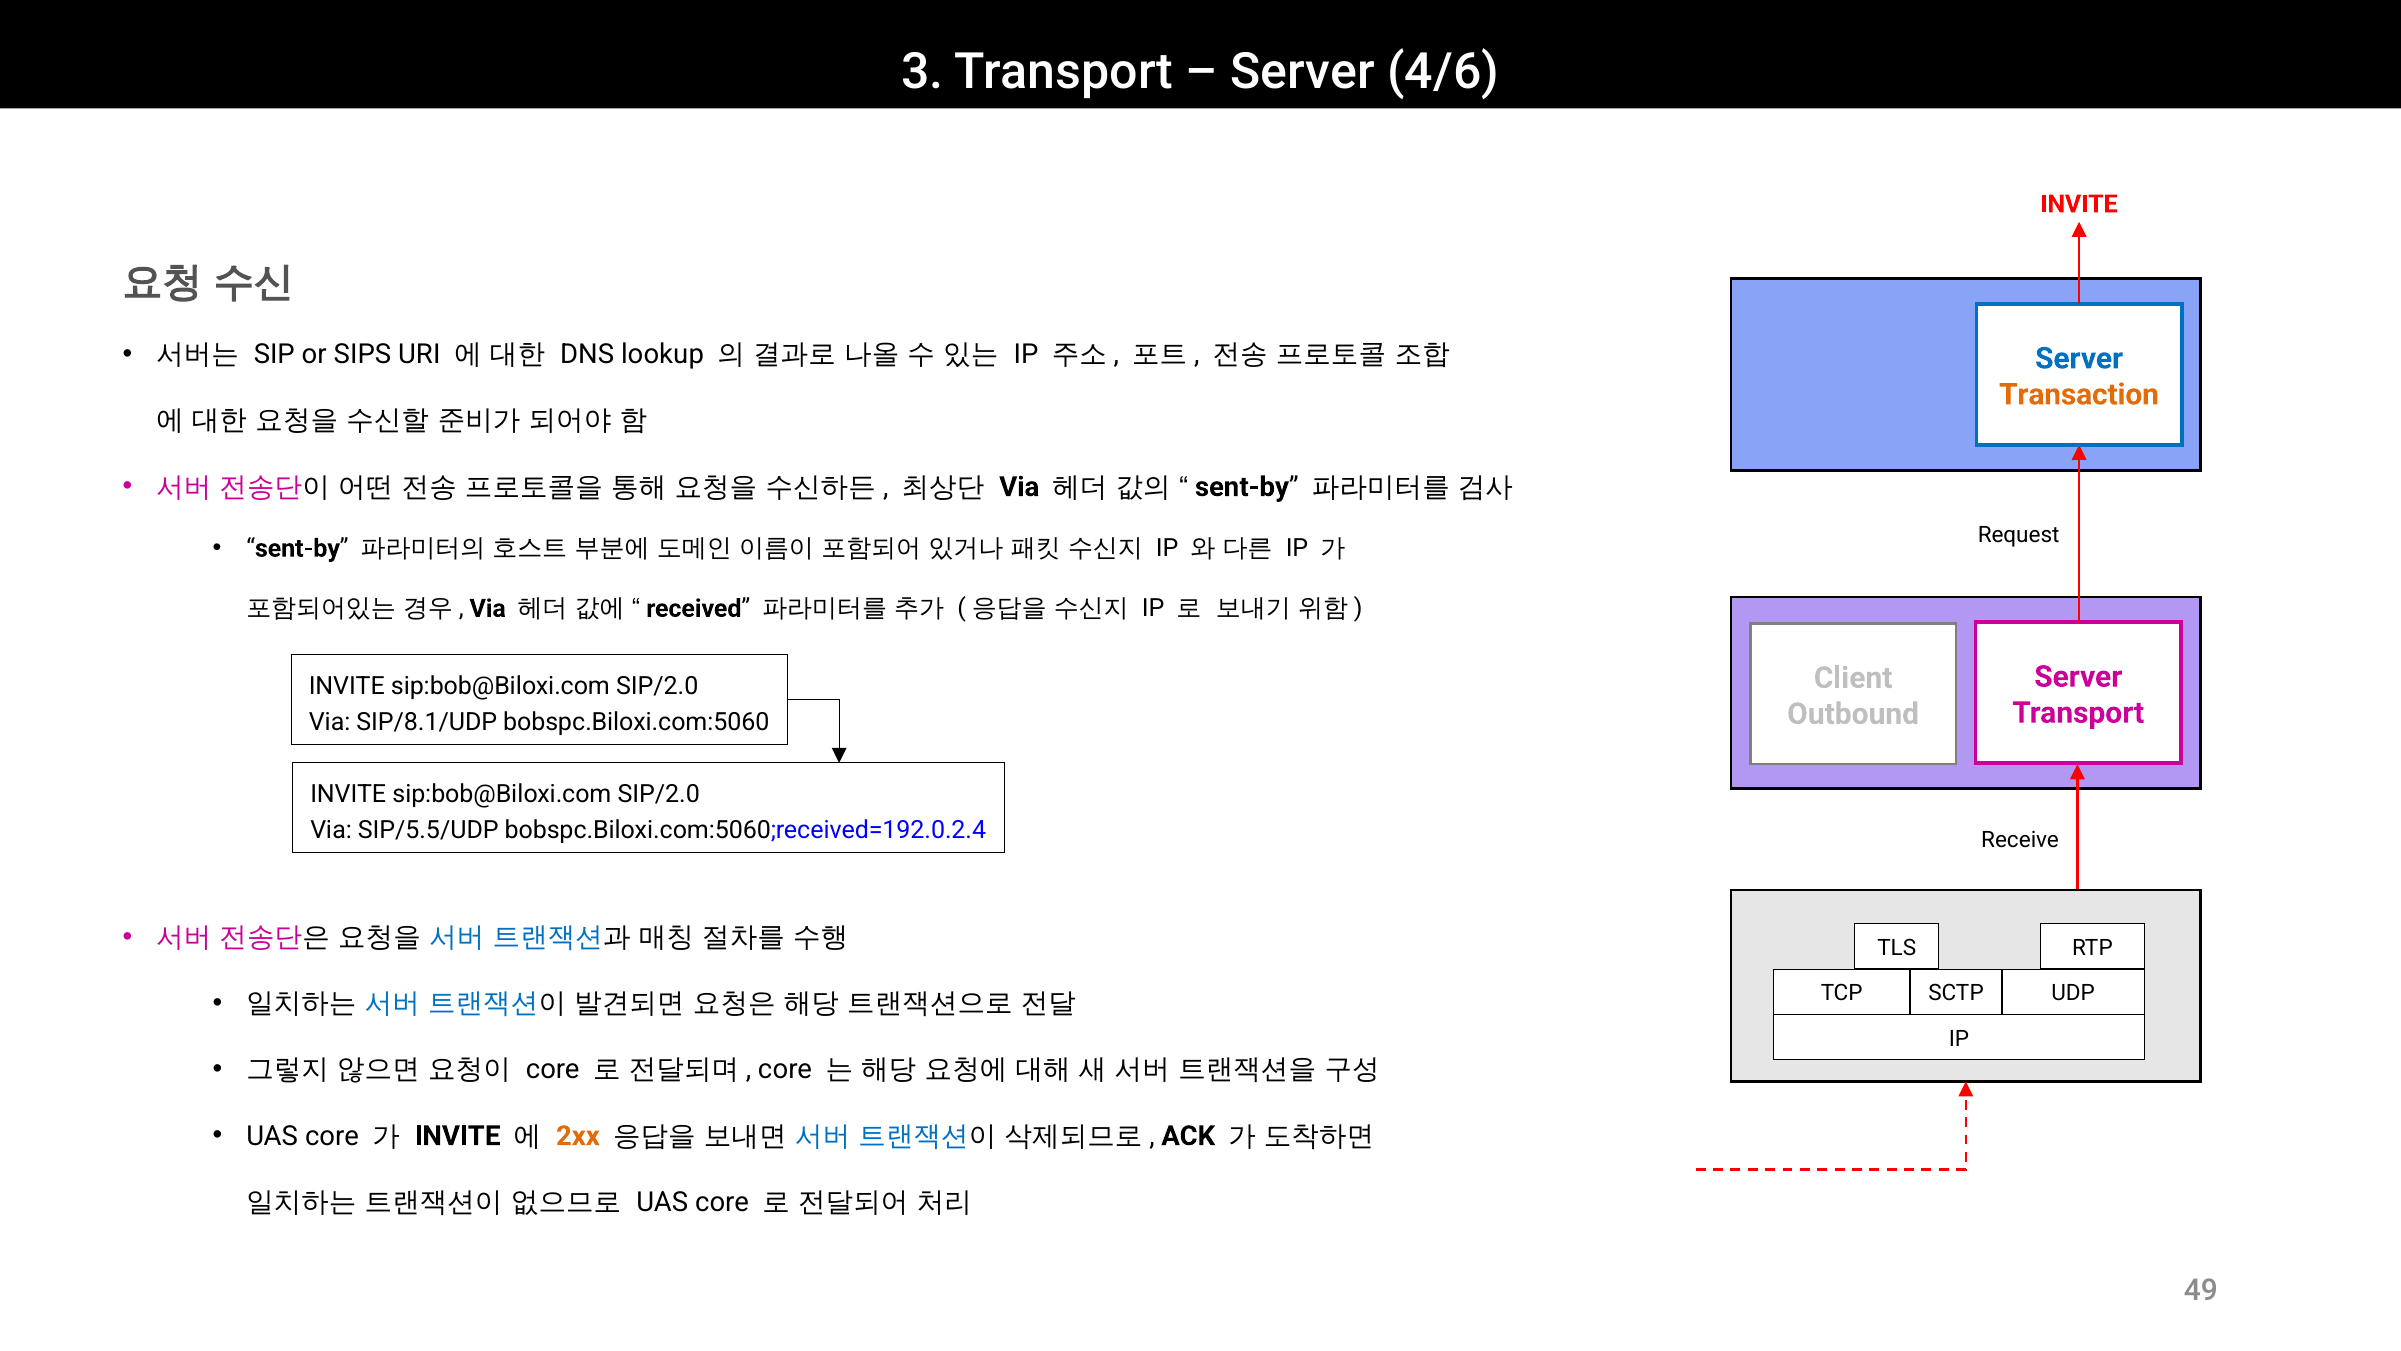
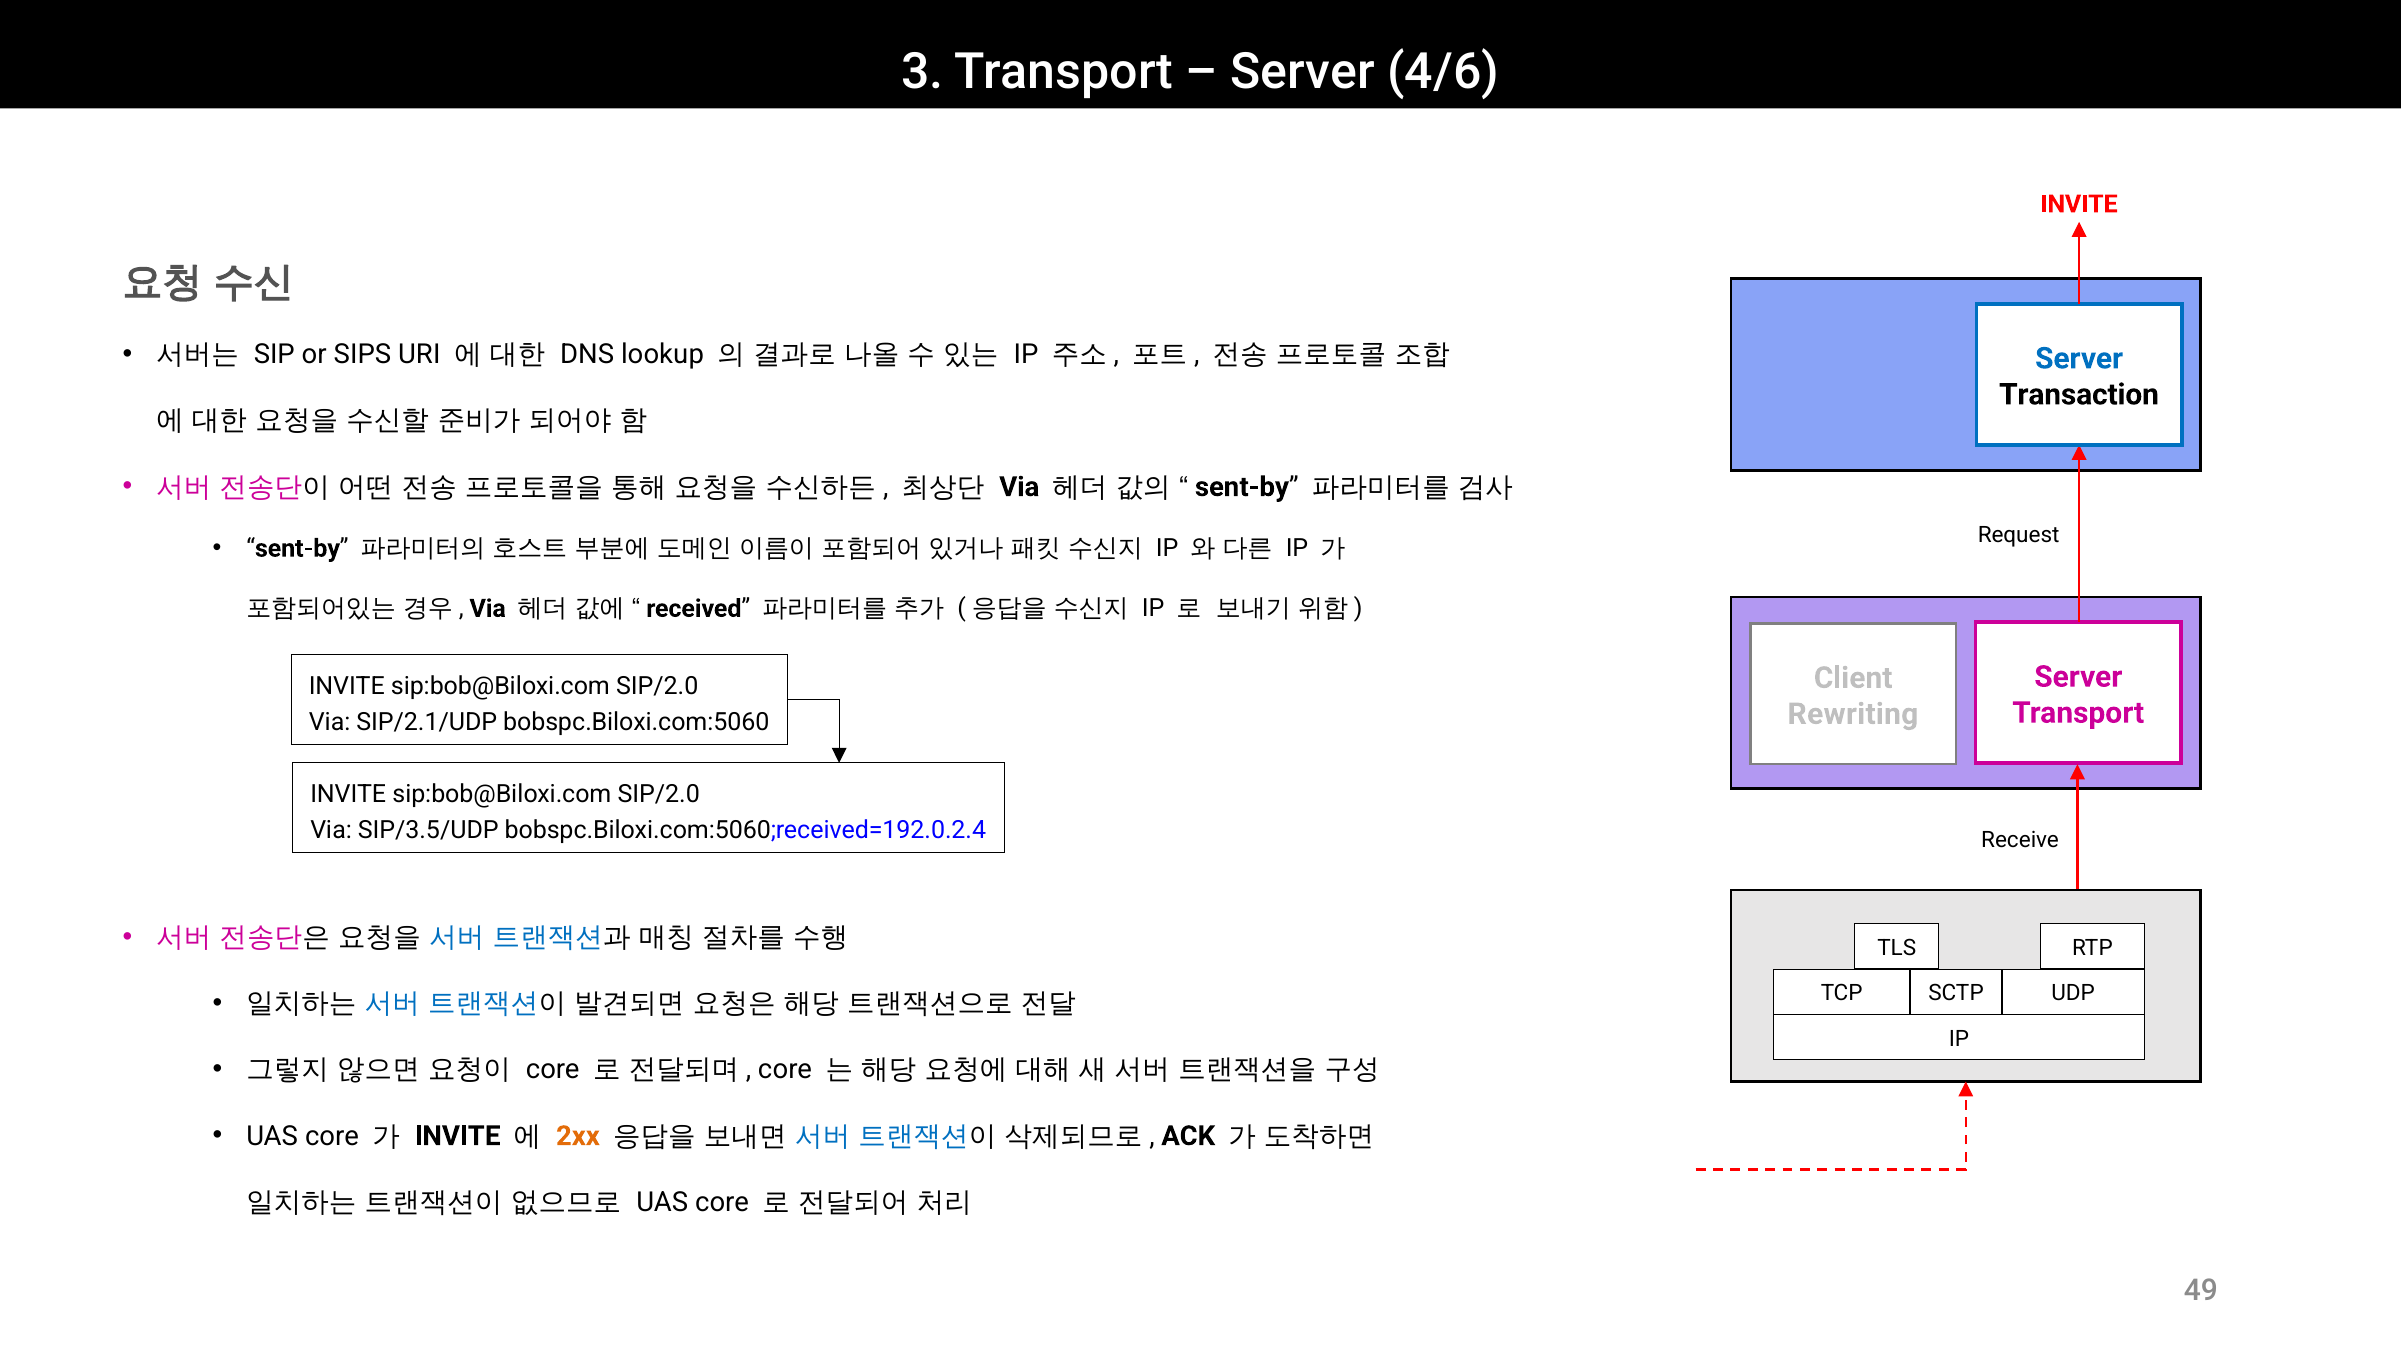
Transaction colour: orange -> black
Outbound: Outbound -> Rewriting
SIP/8.1/UDP: SIP/8.1/UDP -> SIP/2.1/UDP
SIP/5.5/UDP: SIP/5.5/UDP -> SIP/3.5/UDP
